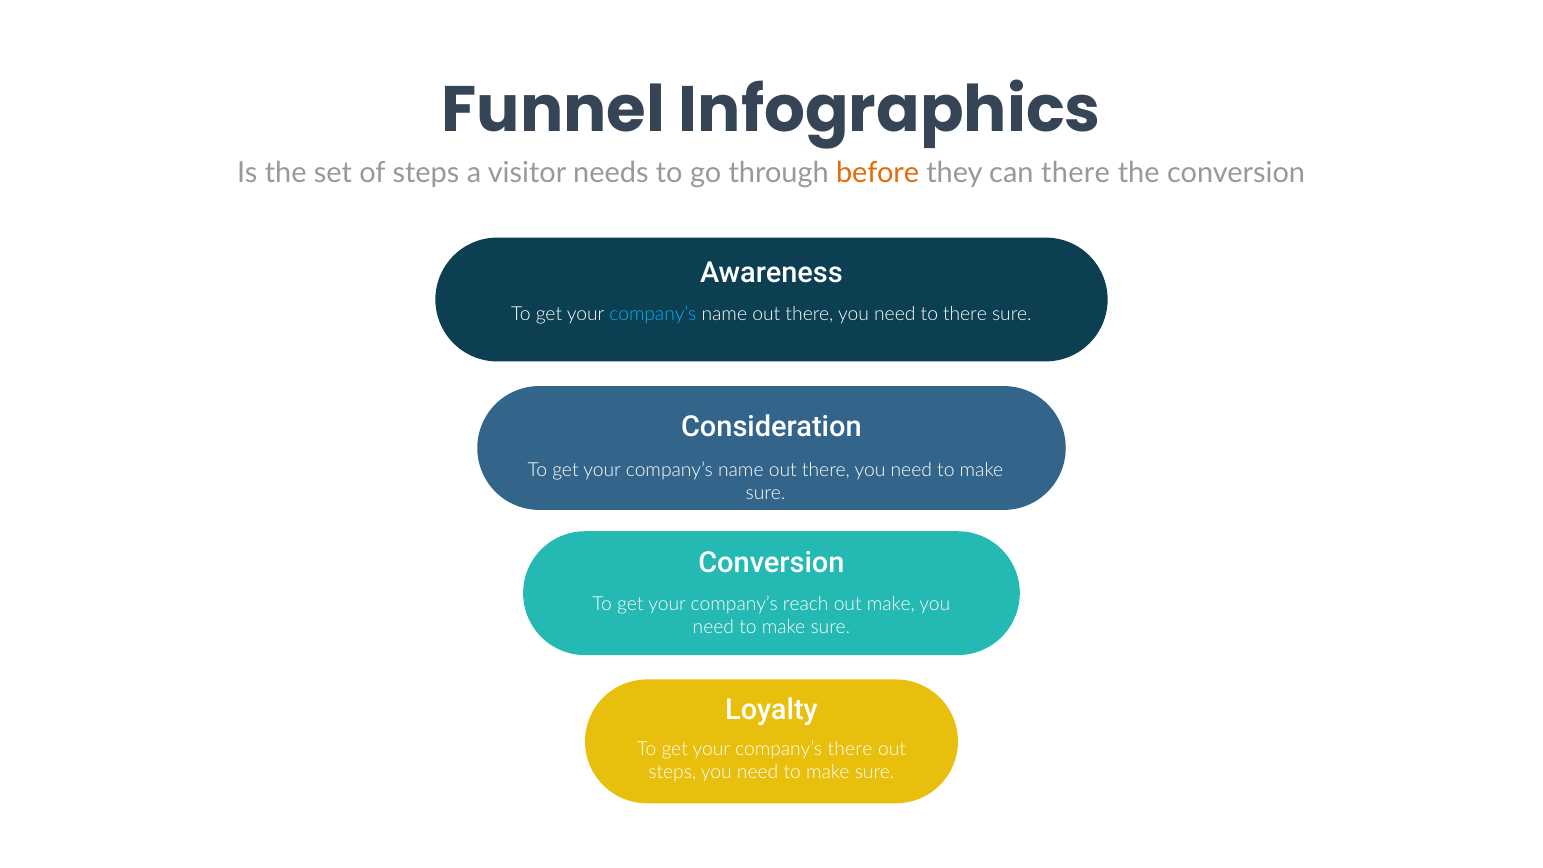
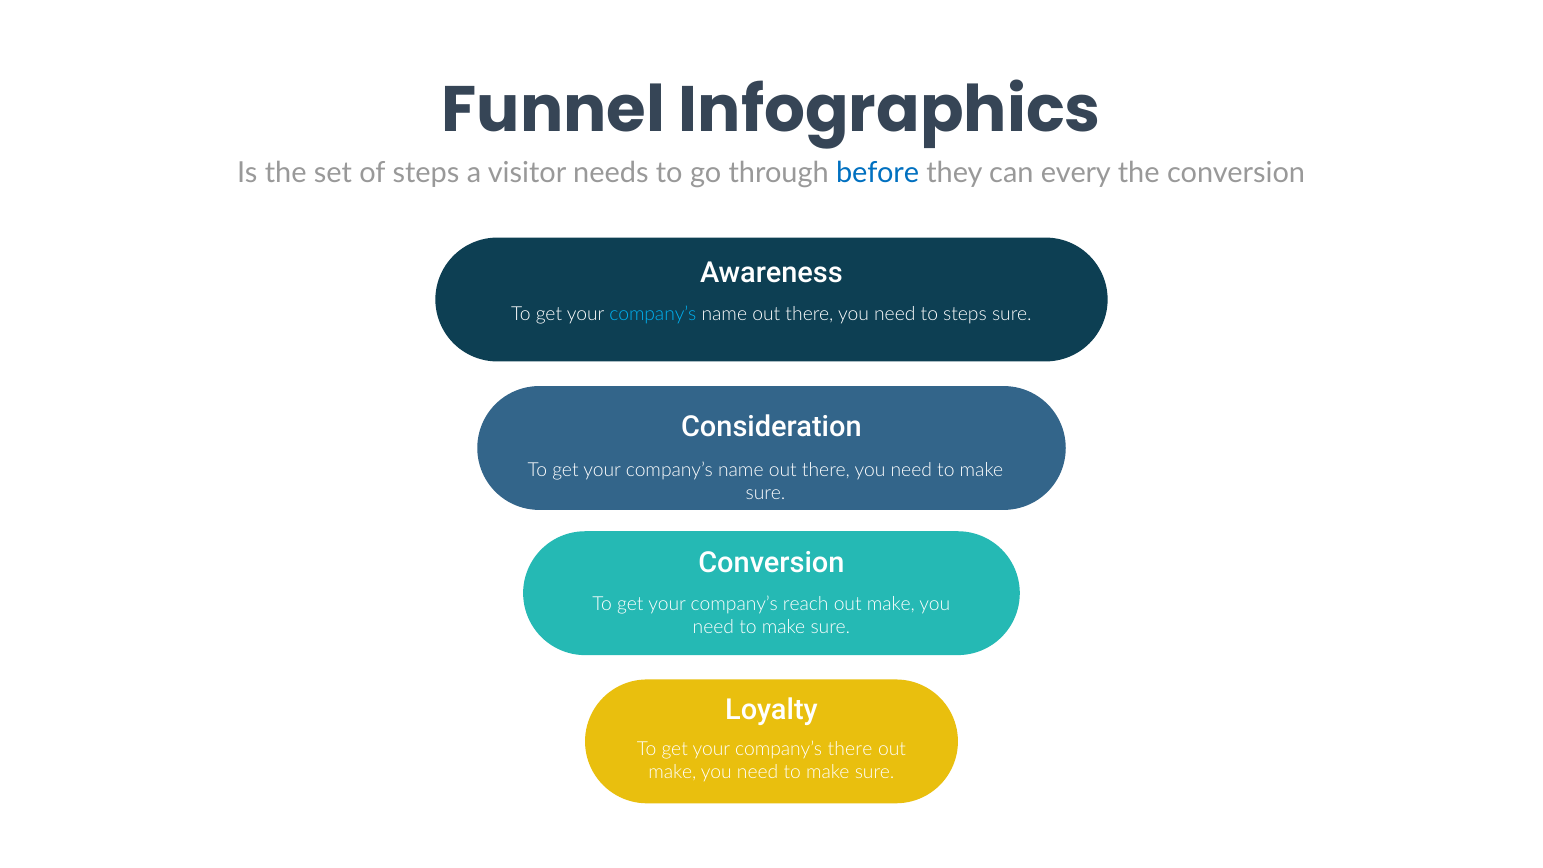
before colour: orange -> blue
can there: there -> every
to there: there -> steps
steps at (672, 772): steps -> make
